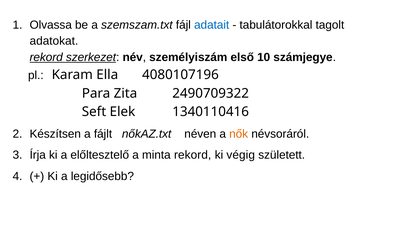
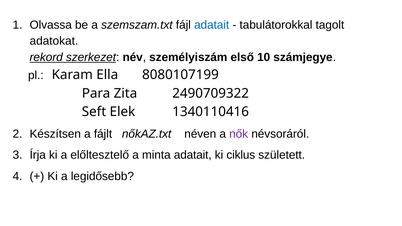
4080107196: 4080107196 -> 8080107199
nők colour: orange -> purple
minta rekord: rekord -> adatait
végig: végig -> ciklus
